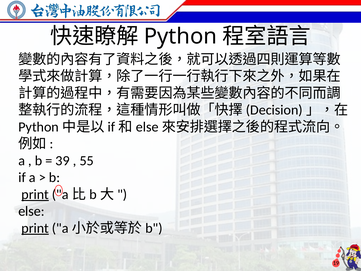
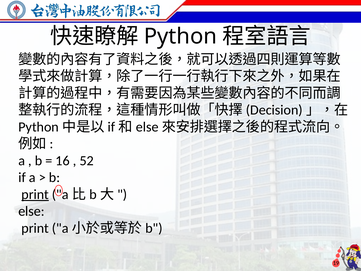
39: 39 -> 16
55: 55 -> 52
print at (35, 228) underline: present -> none
